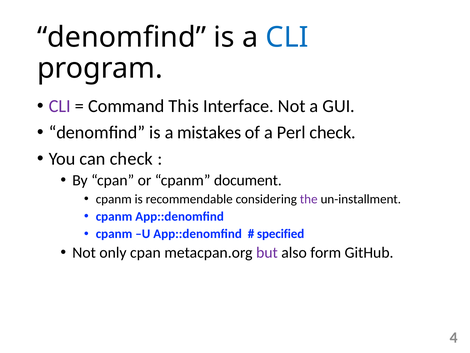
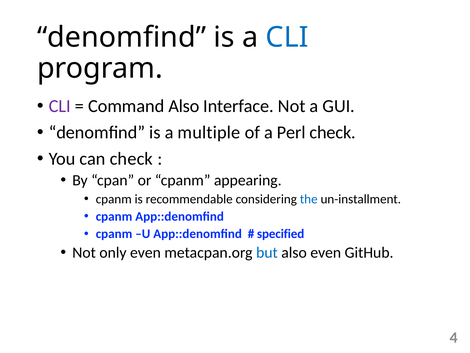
Command This: This -> Also
mistakes: mistakes -> multiple
document: document -> appearing
the colour: purple -> blue
only cpan: cpan -> even
but colour: purple -> blue
also form: form -> even
